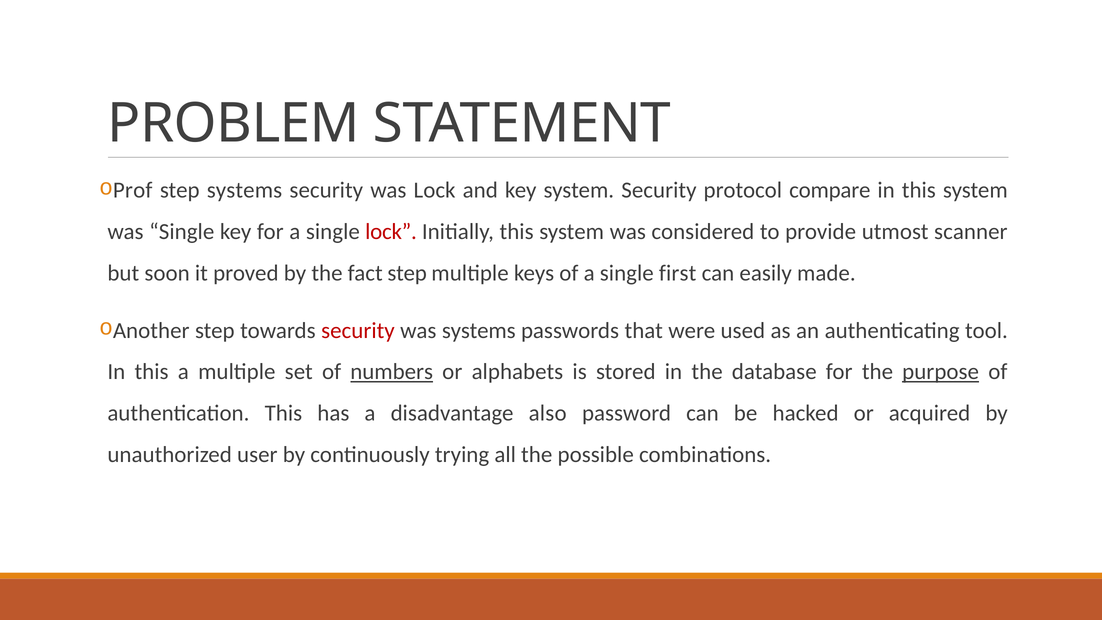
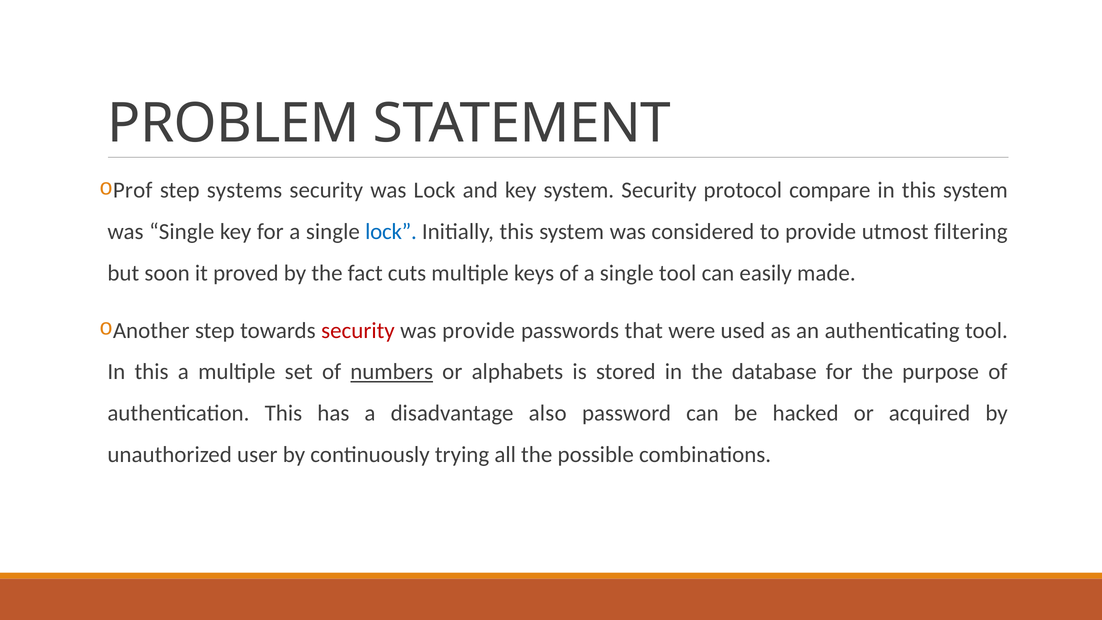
lock at (391, 232) colour: red -> blue
scanner: scanner -> filtering
fact step: step -> cuts
single first: first -> tool
was systems: systems -> provide
purpose underline: present -> none
